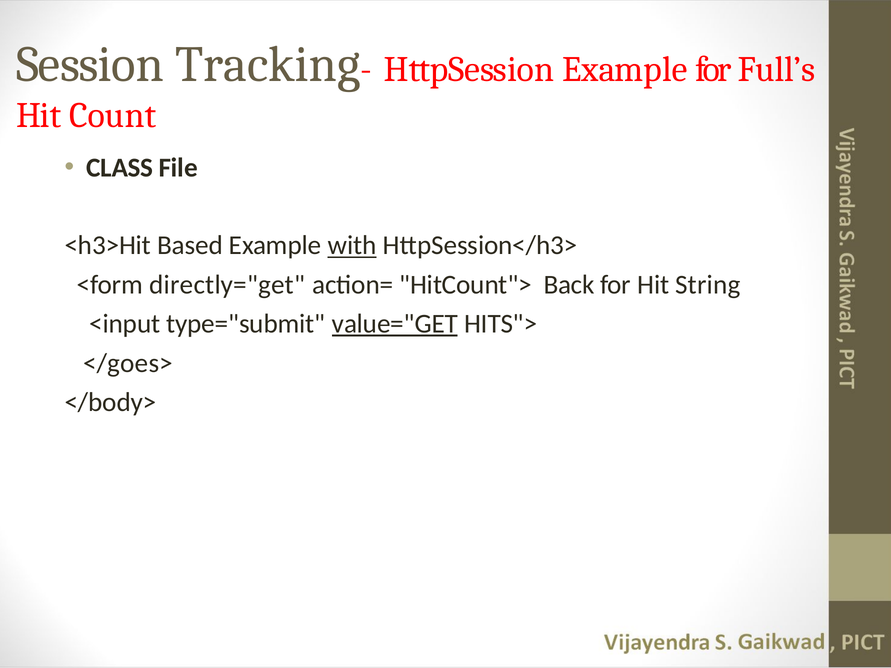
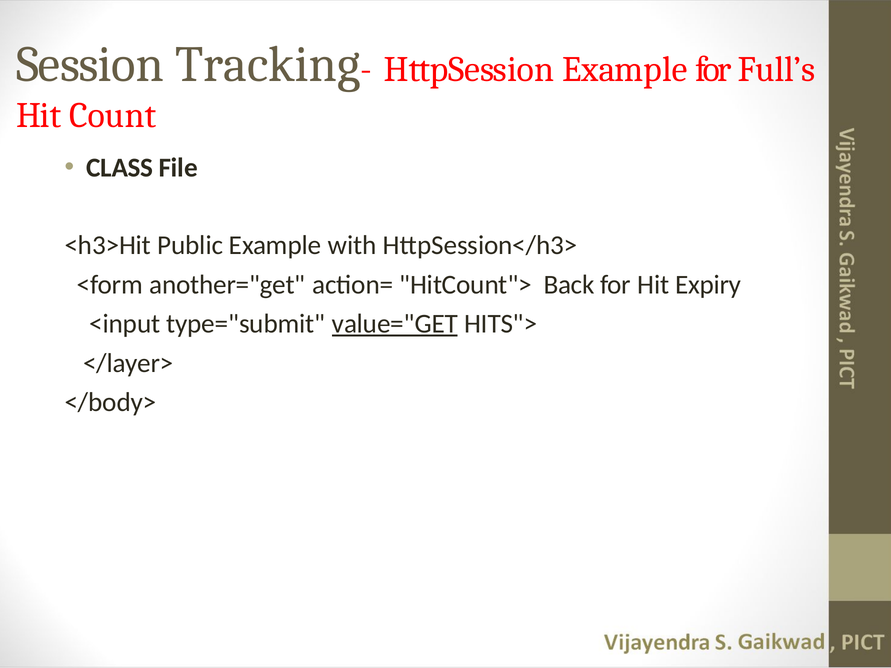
Based: Based -> Public
with underline: present -> none
directly="get: directly="get -> another="get
String: String -> Expiry
</goes>: </goes> -> </layer>
